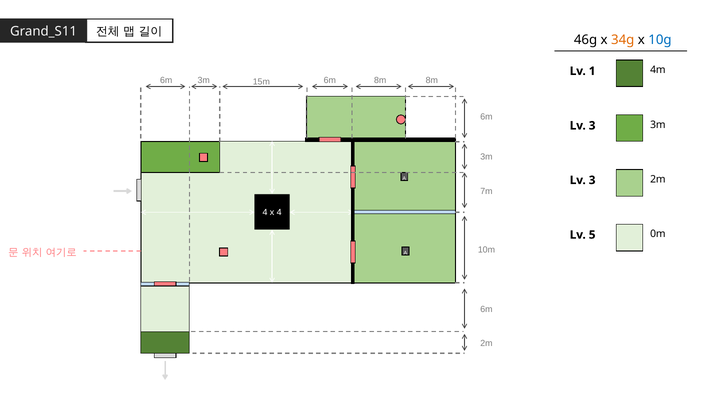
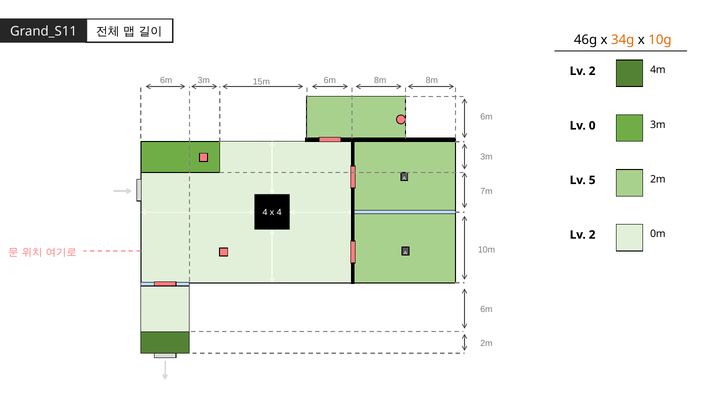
10g colour: blue -> orange
1 at (592, 71): 1 -> 2
3 at (592, 126): 3 -> 0
3 at (592, 180): 3 -> 5
5 at (592, 235): 5 -> 2
